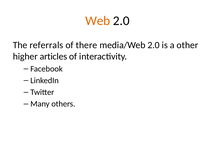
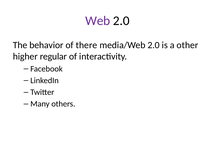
Web colour: orange -> purple
referrals: referrals -> behavior
articles: articles -> regular
